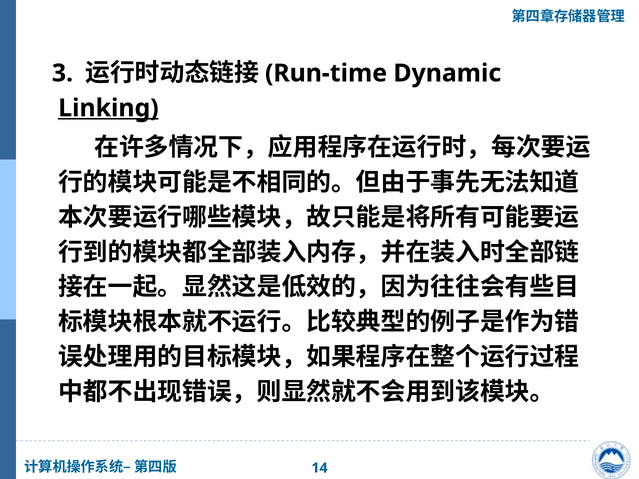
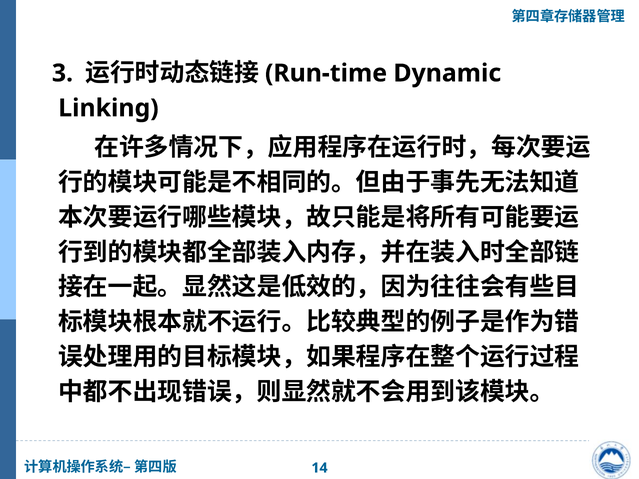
Linking underline: present -> none
